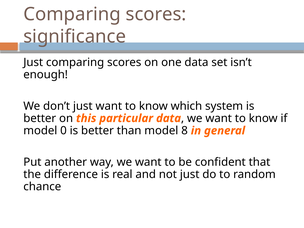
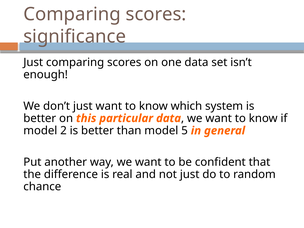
0: 0 -> 2
8: 8 -> 5
